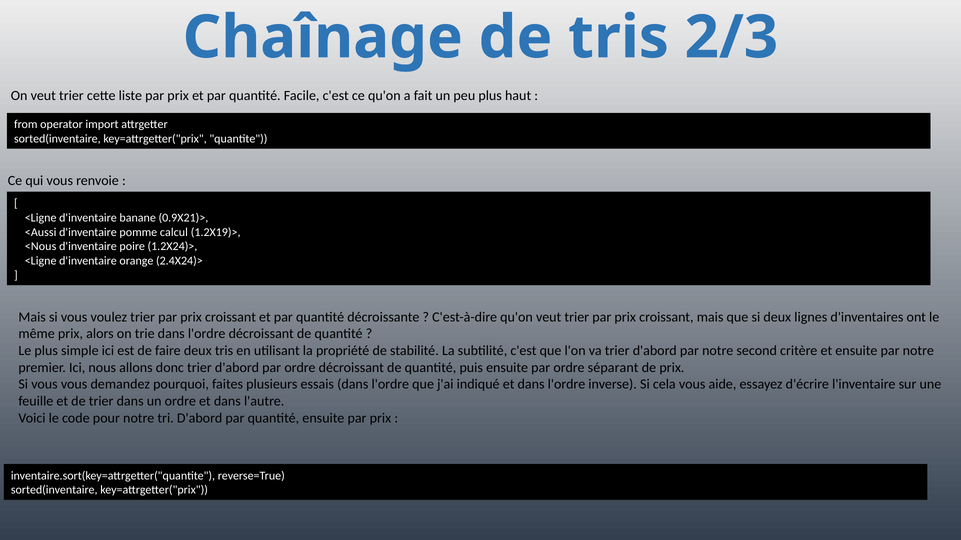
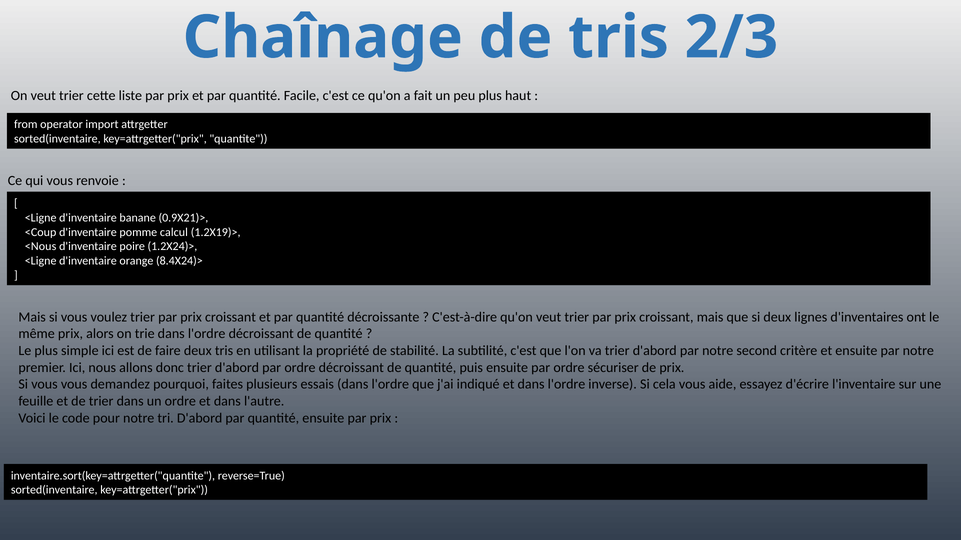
<Aussi: <Aussi -> <Coup
2.4X24)>: 2.4X24)> -> 8.4X24)>
séparant: séparant -> sécuriser
